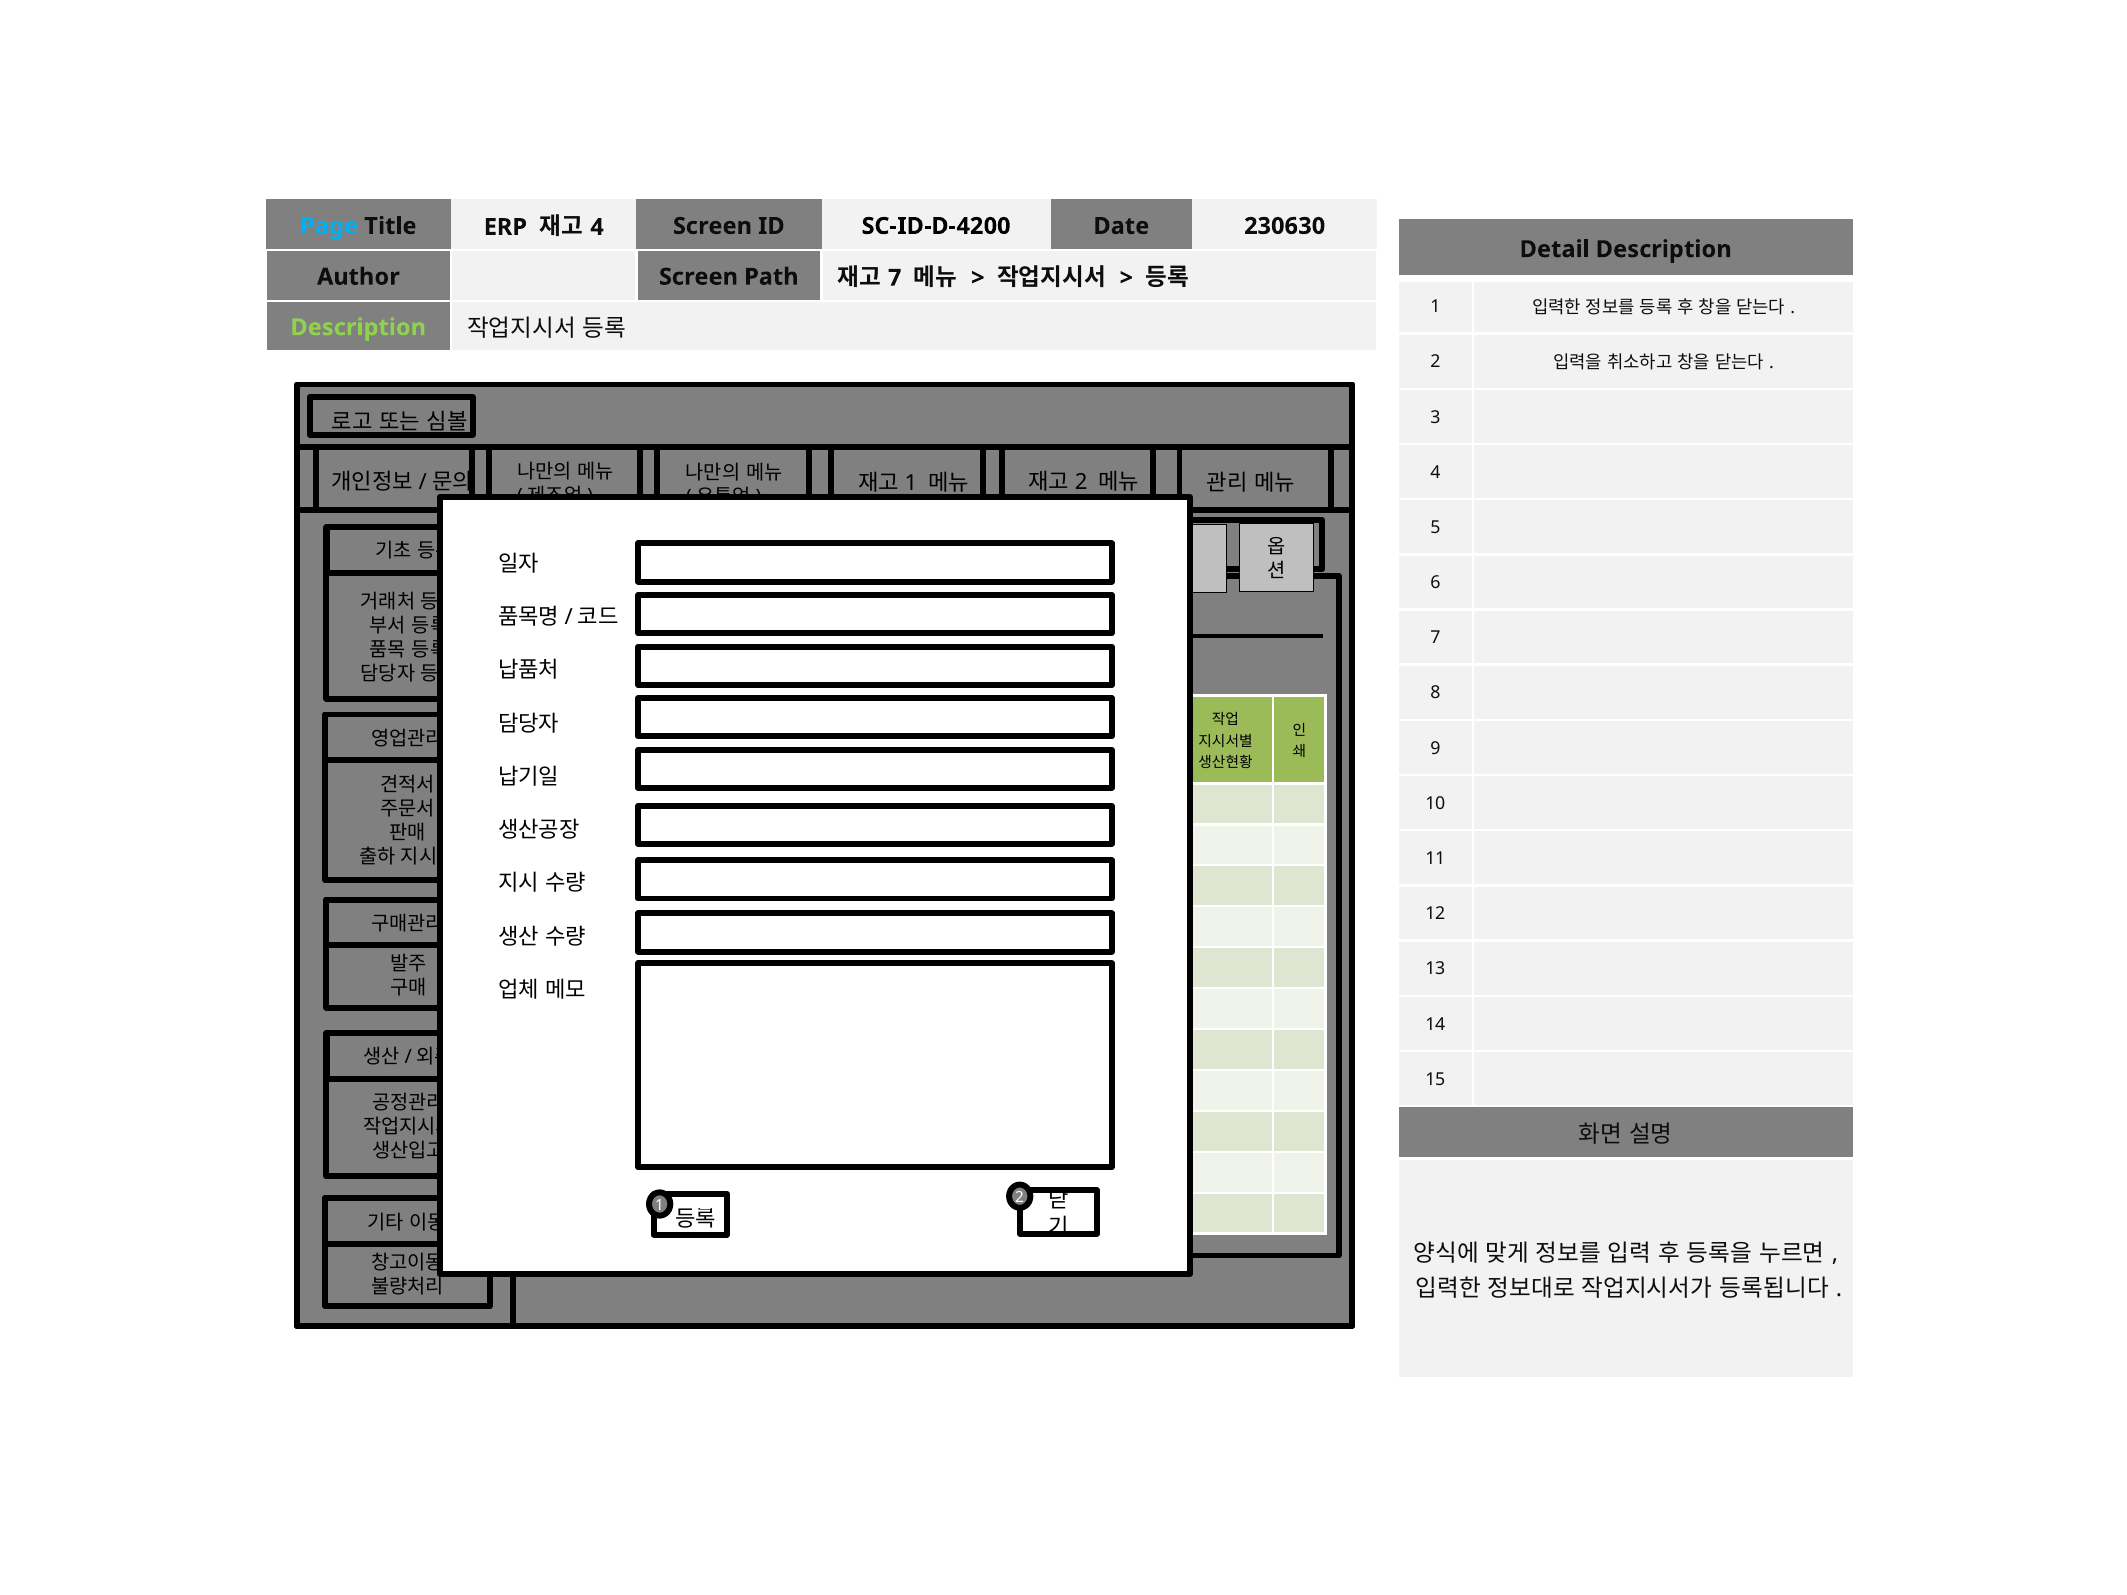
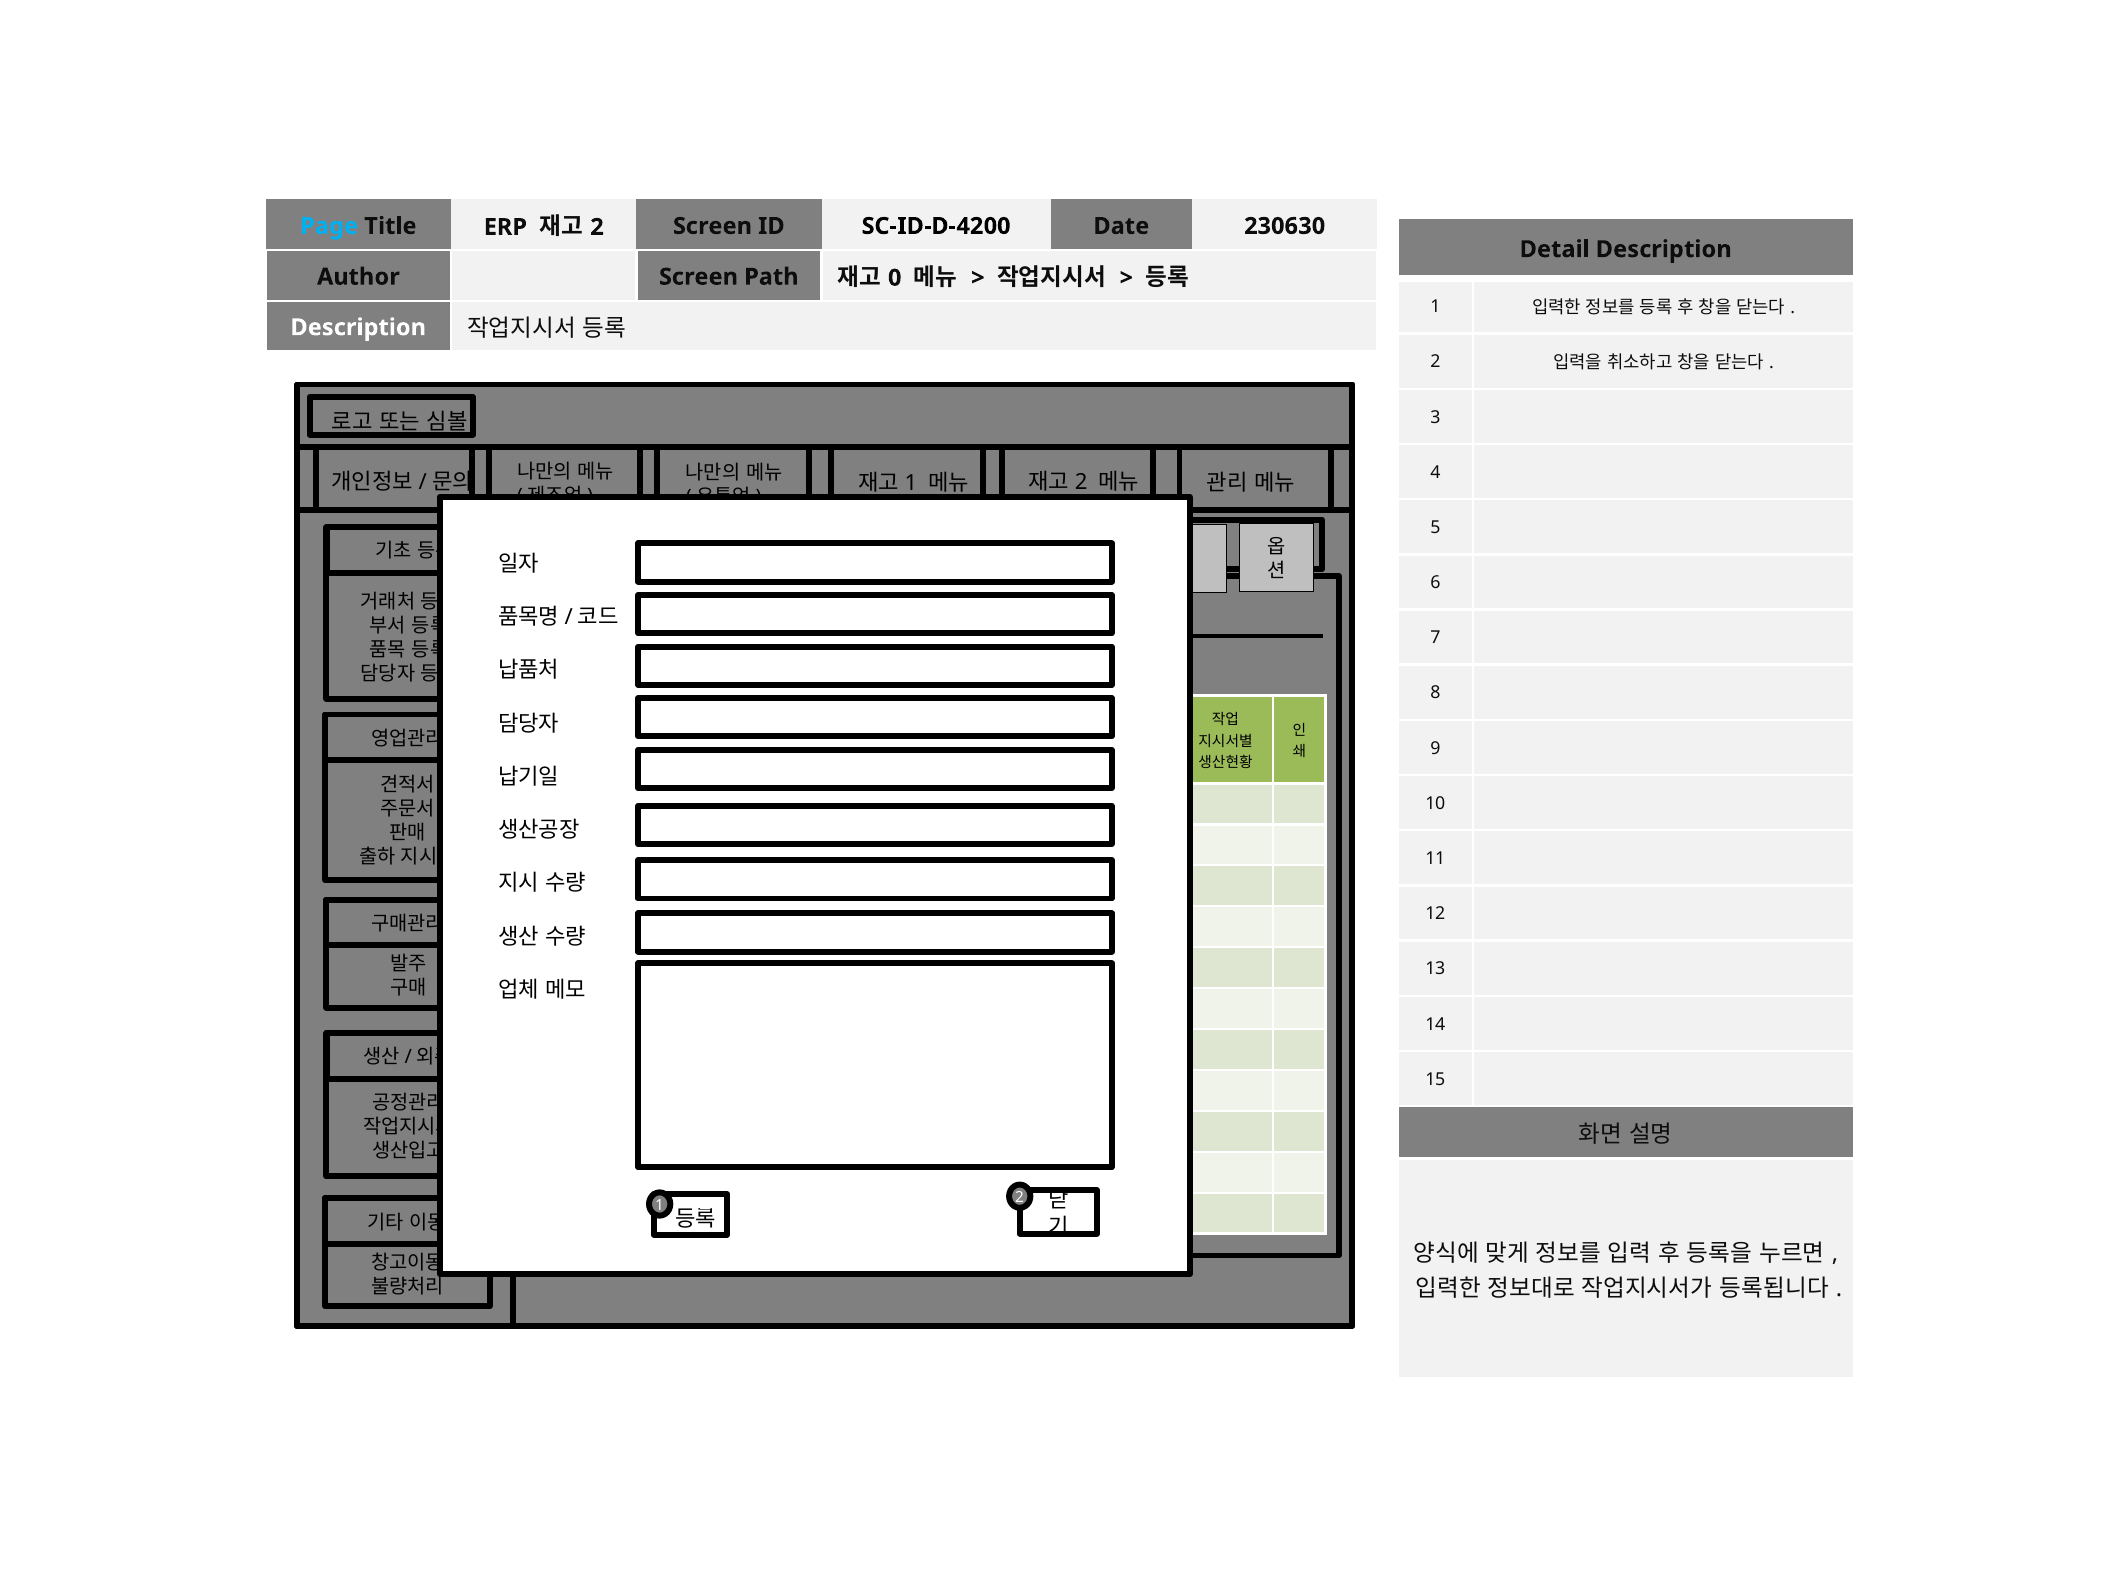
4 at (597, 227): 4 -> 2
7 at (895, 278): 7 -> 0
Description at (358, 328) colour: light green -> white
